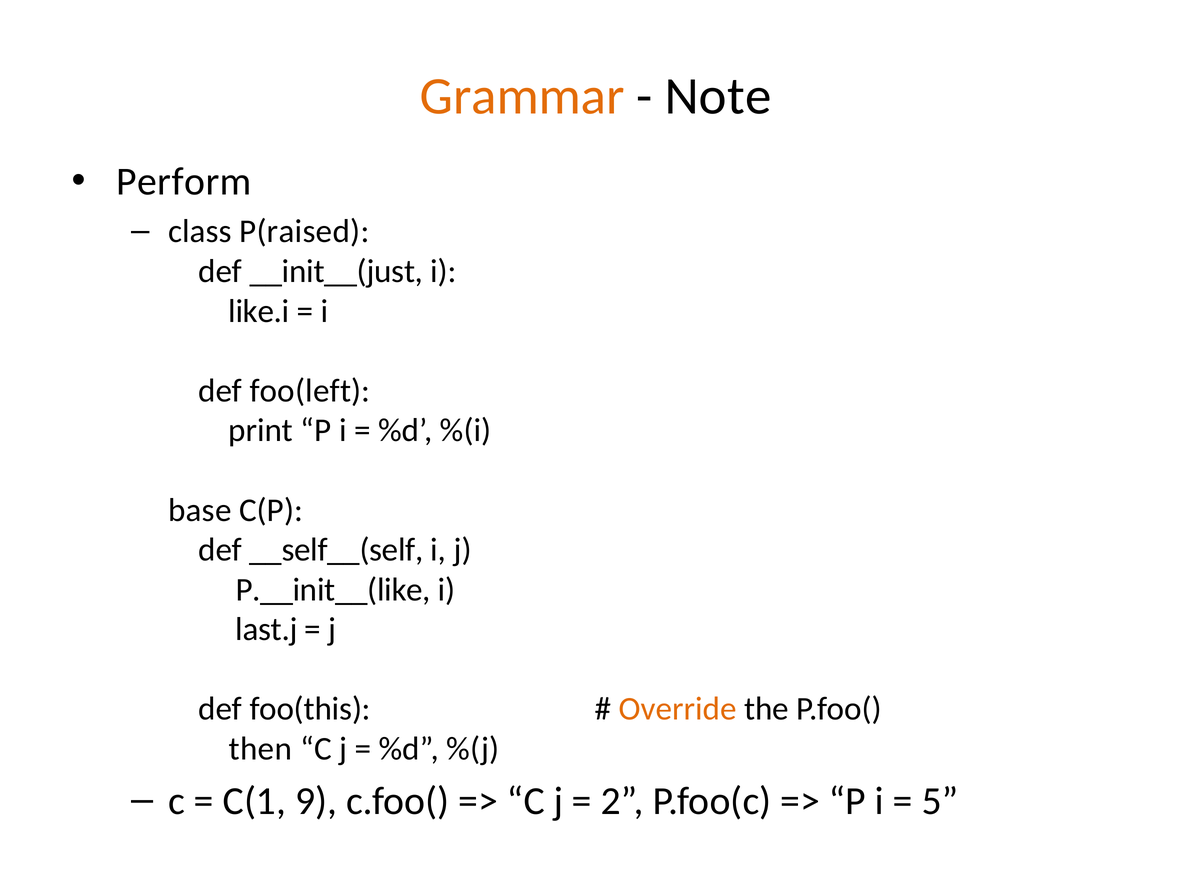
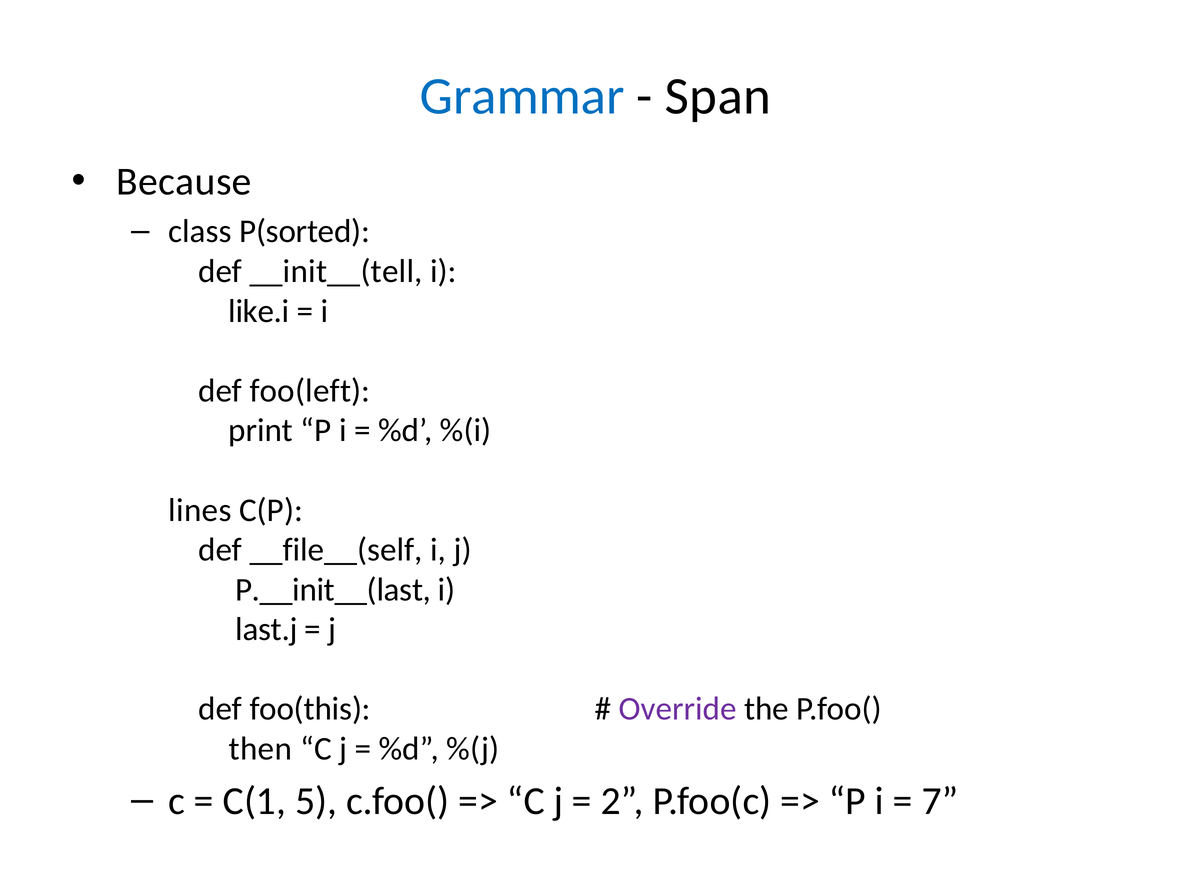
Grammar colour: orange -> blue
Note: Note -> Span
Perform: Perform -> Because
P(raised: P(raised -> P(sorted
__init__(just: __init__(just -> __init__(tell
base: base -> lines
__self__(self: __self__(self -> __file__(self
P.__init__(like: P.__init__(like -> P.__init__(last
Override colour: orange -> purple
9: 9 -> 5
5: 5 -> 7
